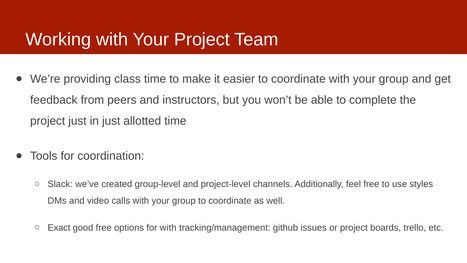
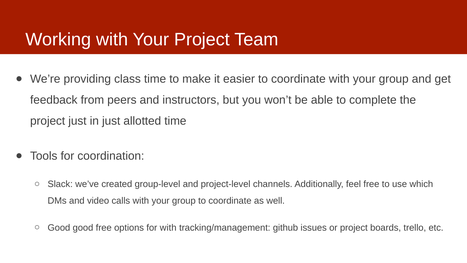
styles: styles -> which
Exact at (59, 228): Exact -> Good
